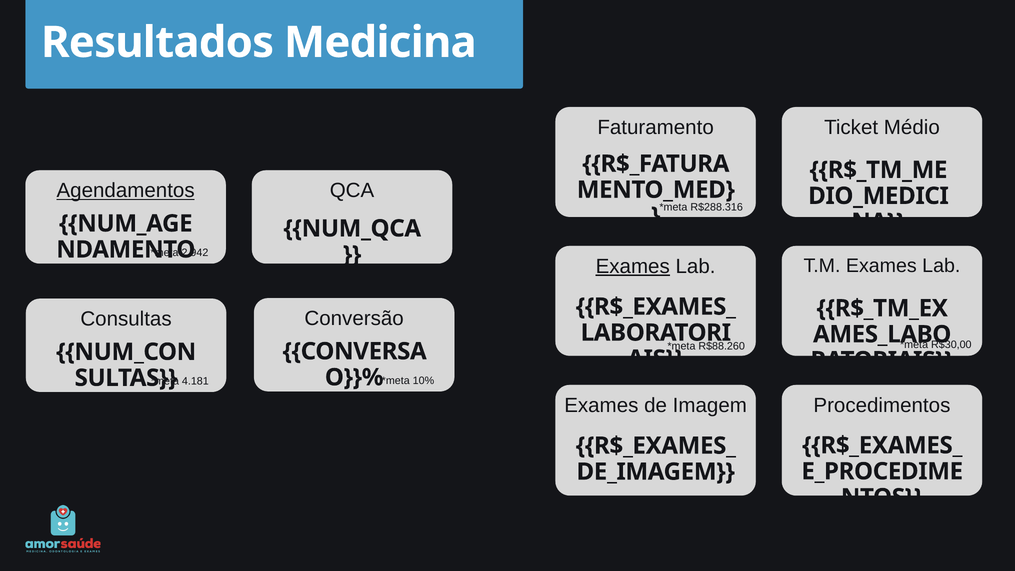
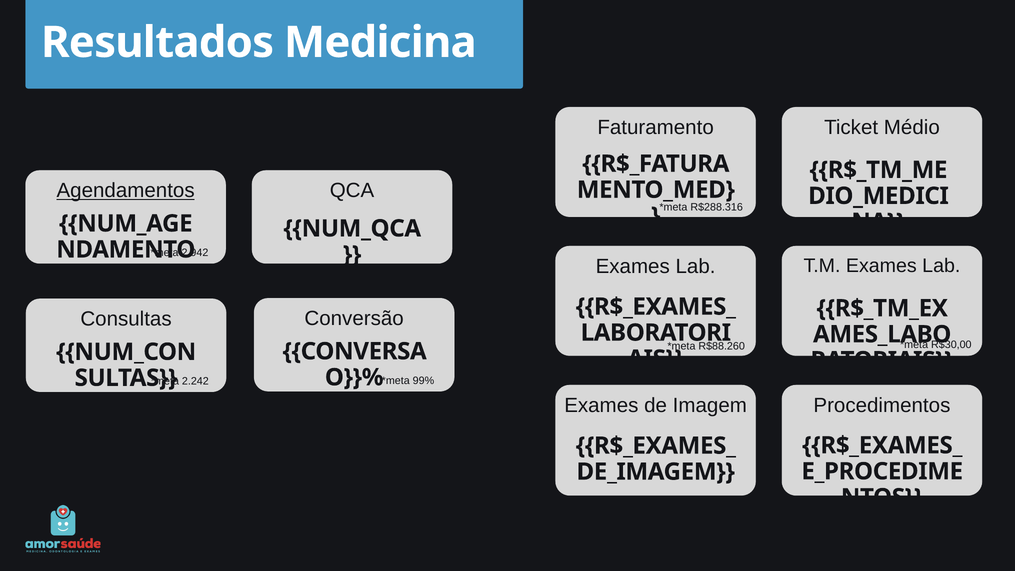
Exames at (633, 266) underline: present -> none
10%: 10% -> 99%
4.181: 4.181 -> 2.242
